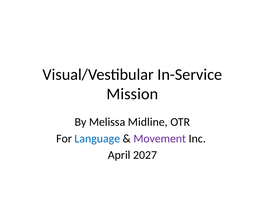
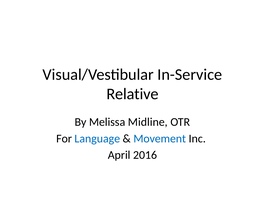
Mission: Mission -> Relative
Movement colour: purple -> blue
2027: 2027 -> 2016
